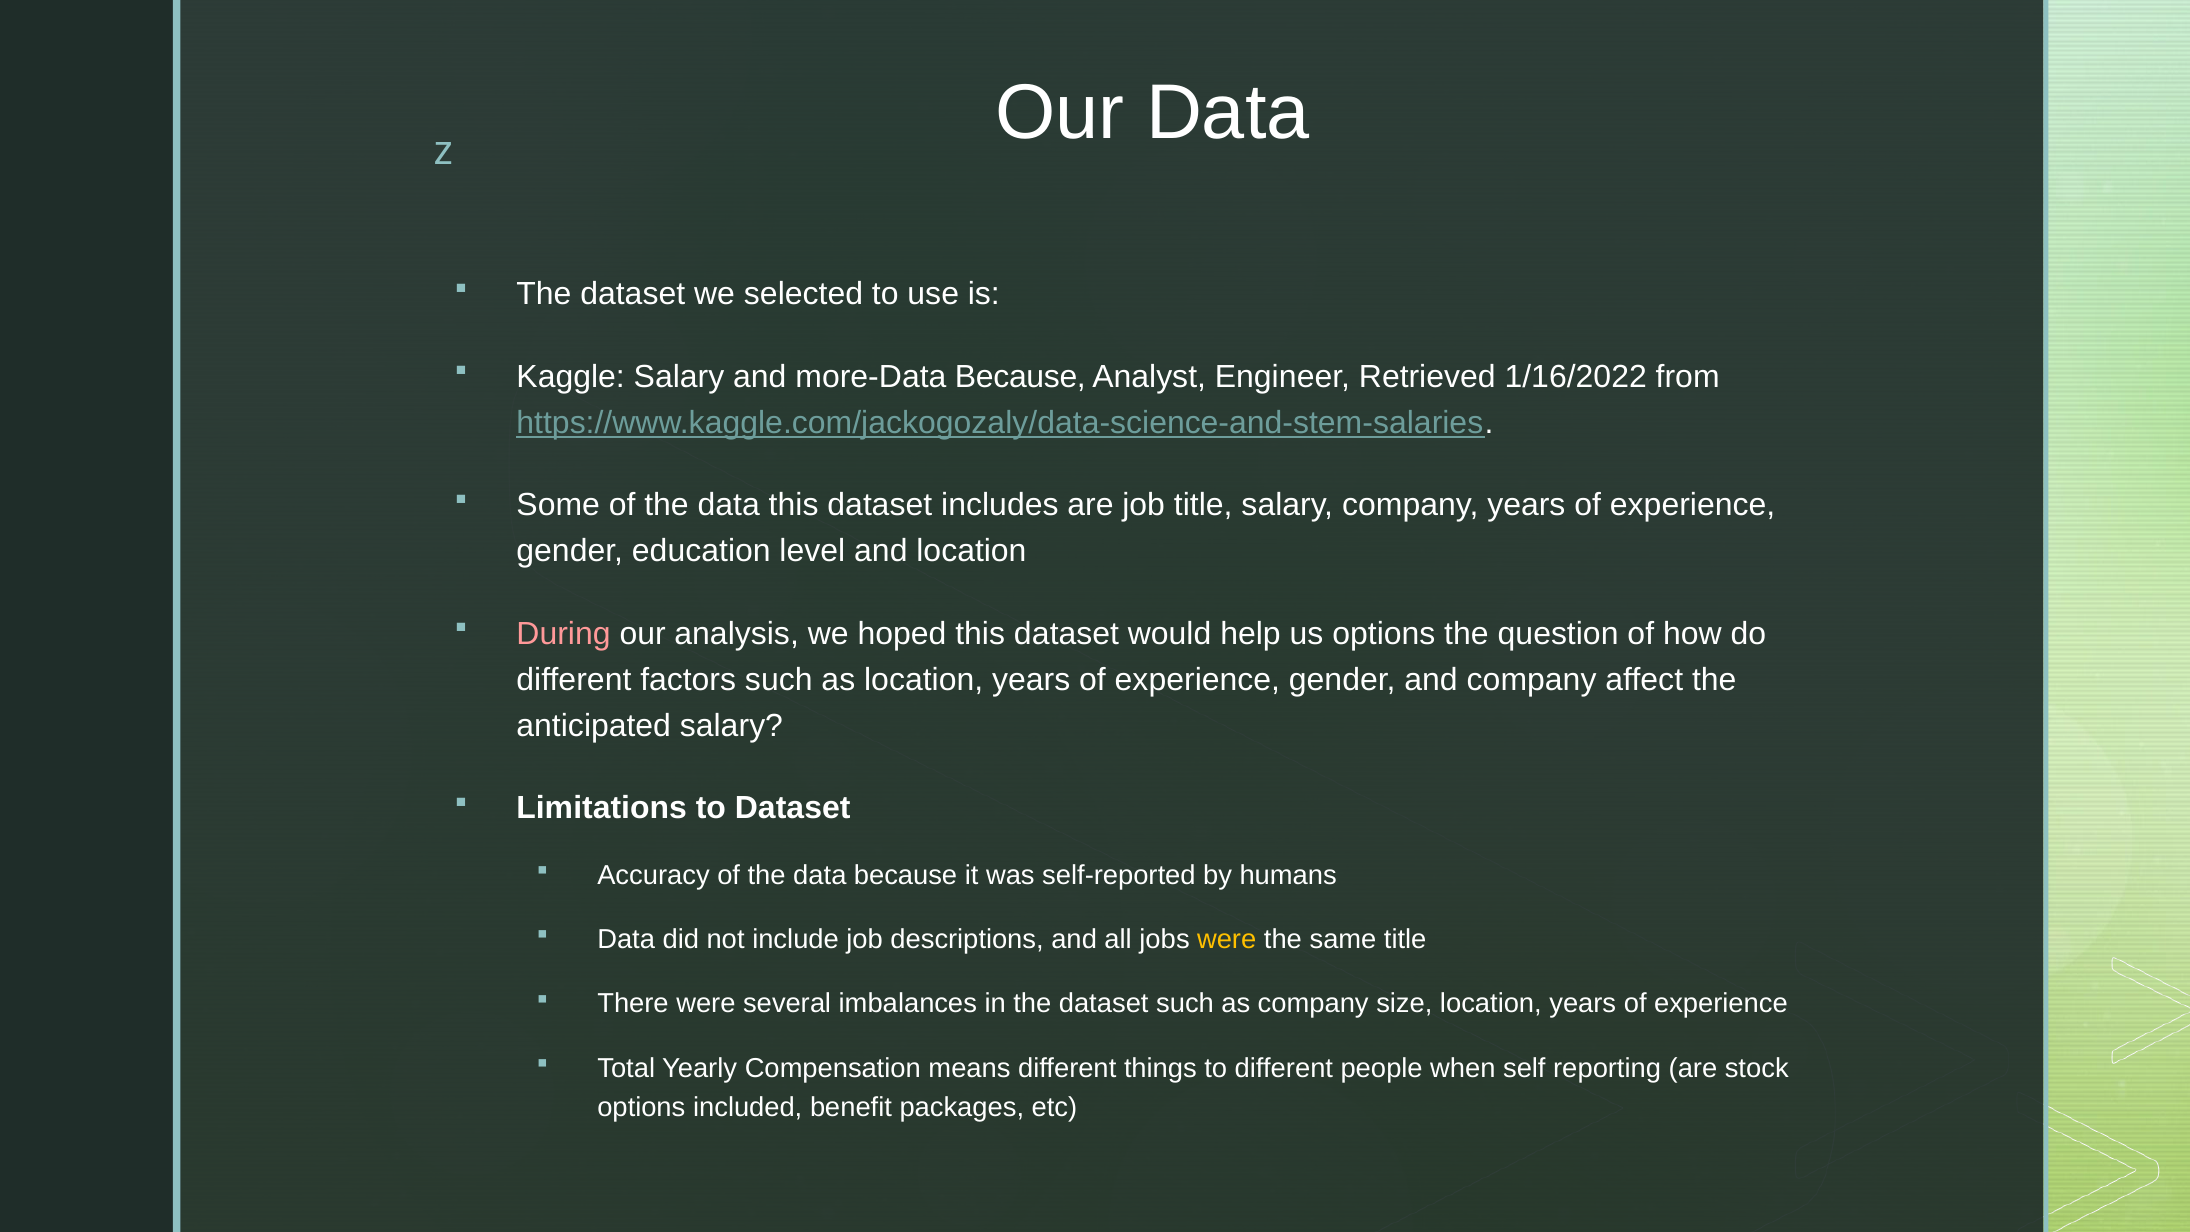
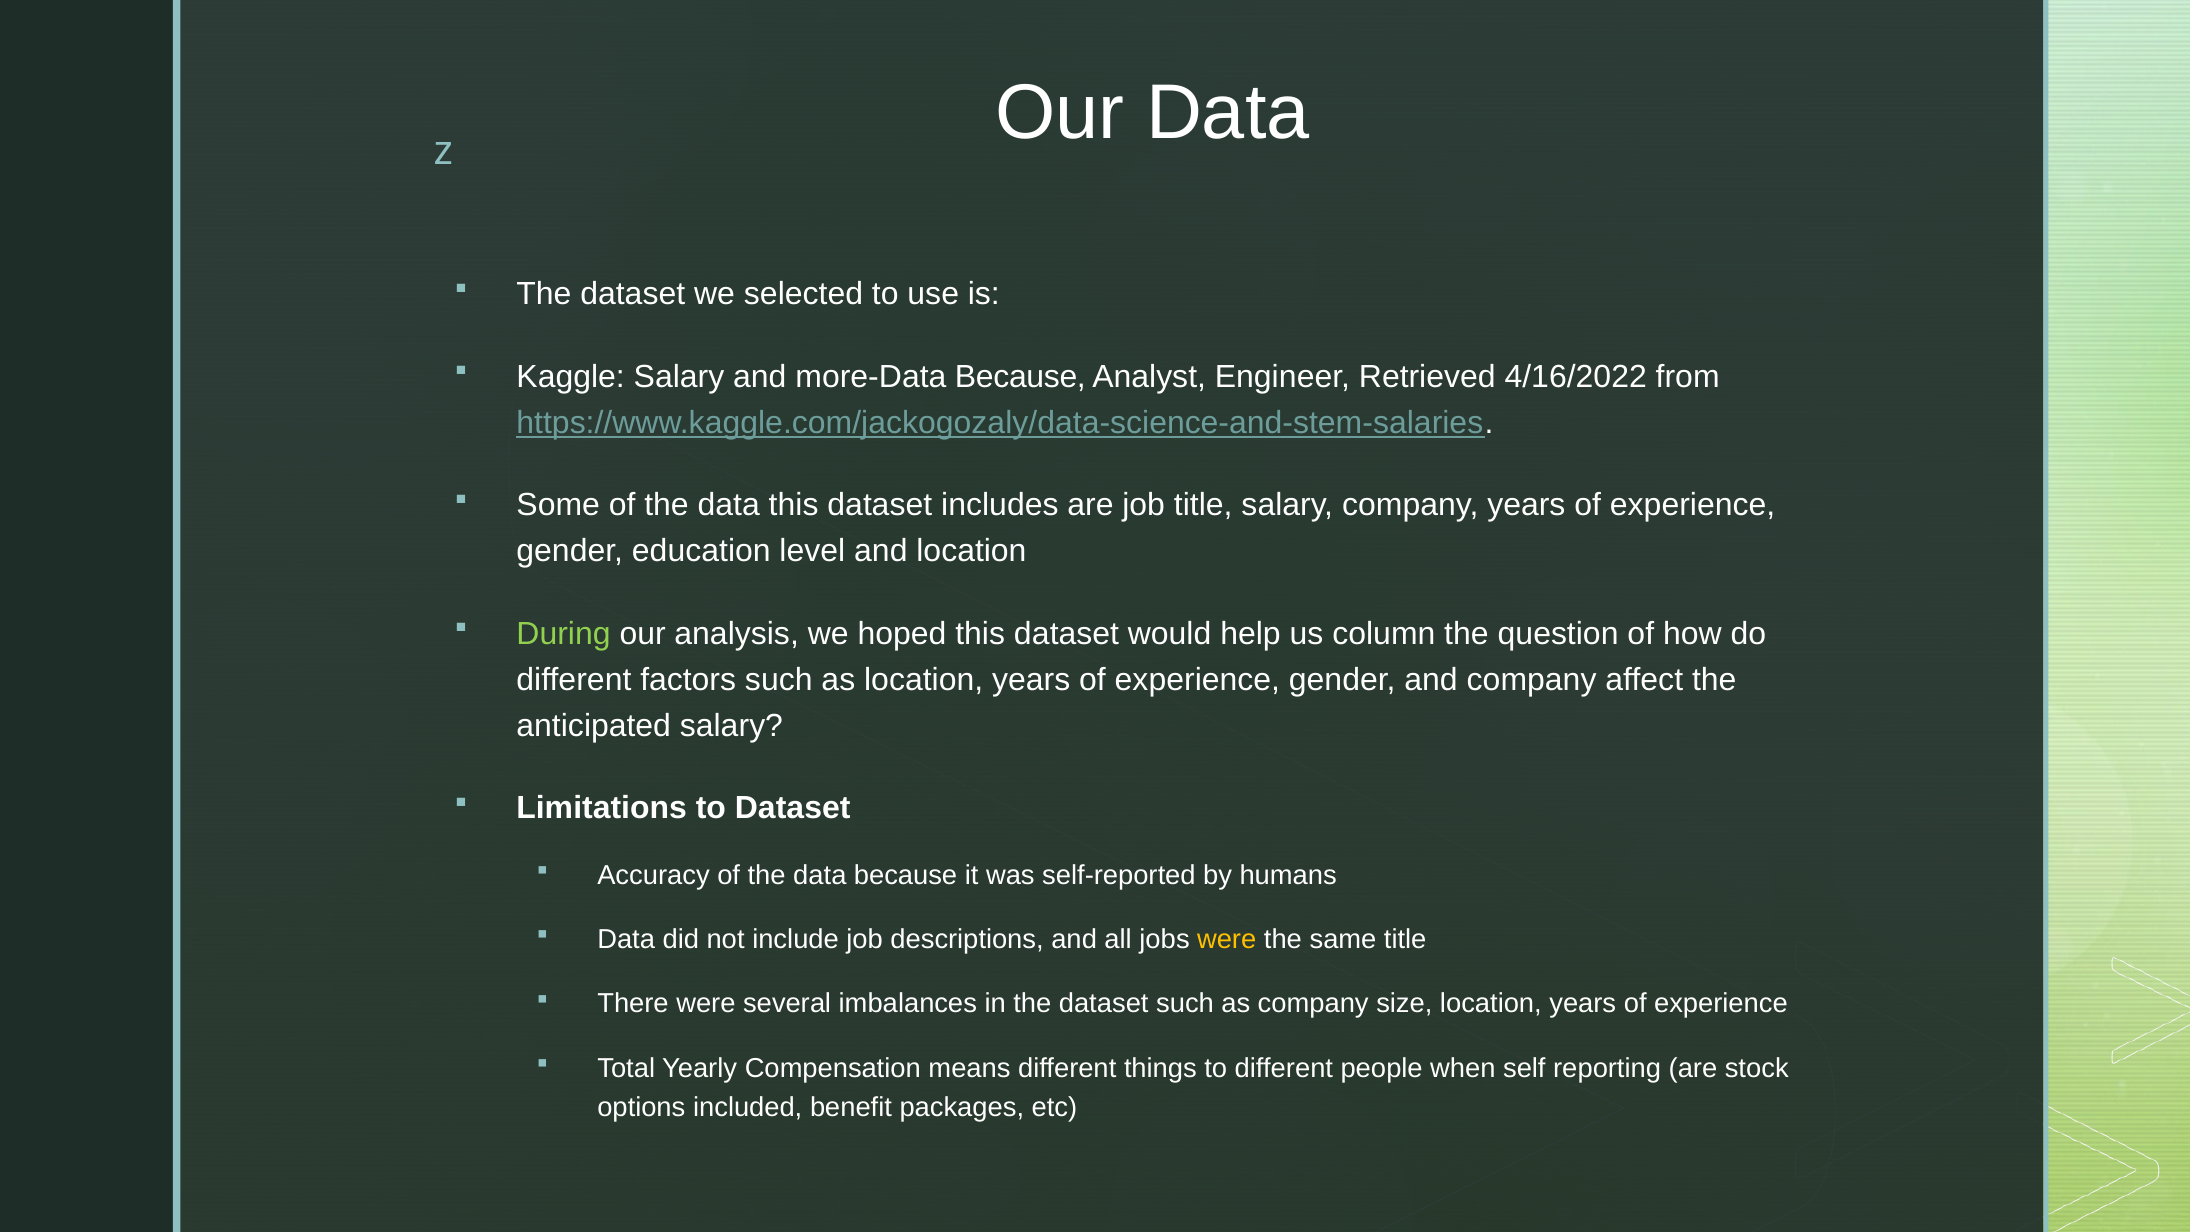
1/16/2022: 1/16/2022 -> 4/16/2022
During colour: pink -> light green
us options: options -> column
